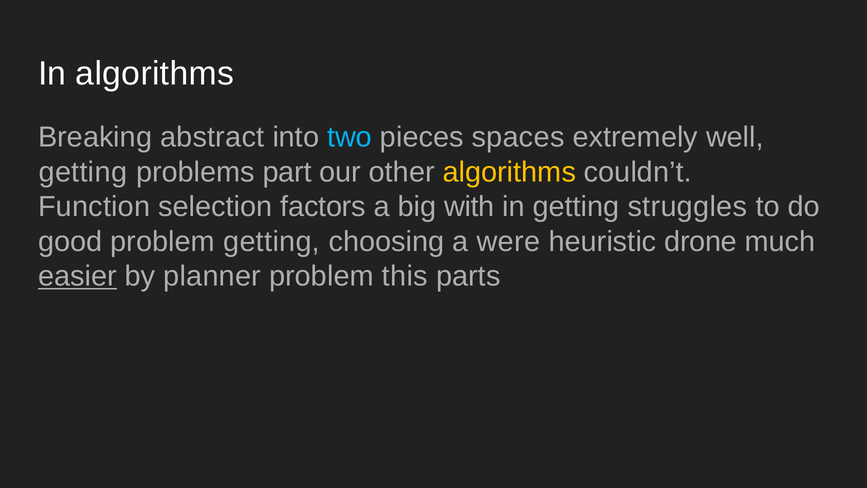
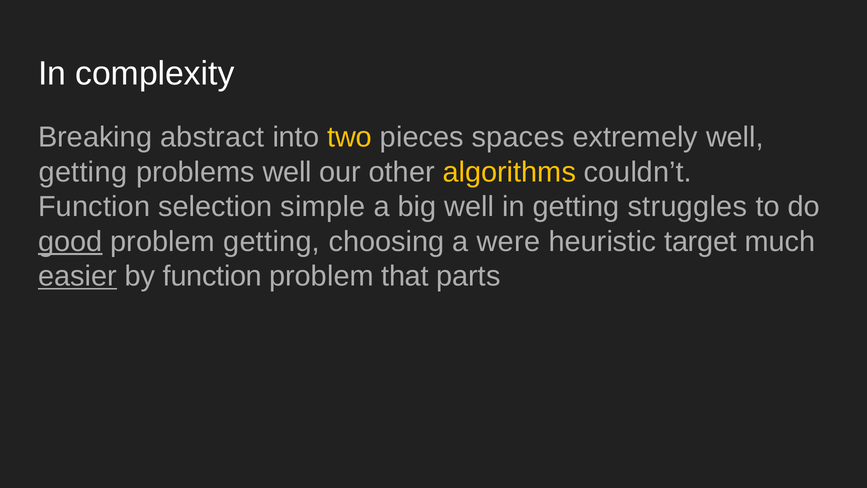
In algorithms: algorithms -> complexity
two colour: light blue -> yellow
problems part: part -> well
factors: factors -> simple
big with: with -> well
good underline: none -> present
drone: drone -> target
by planner: planner -> function
this: this -> that
